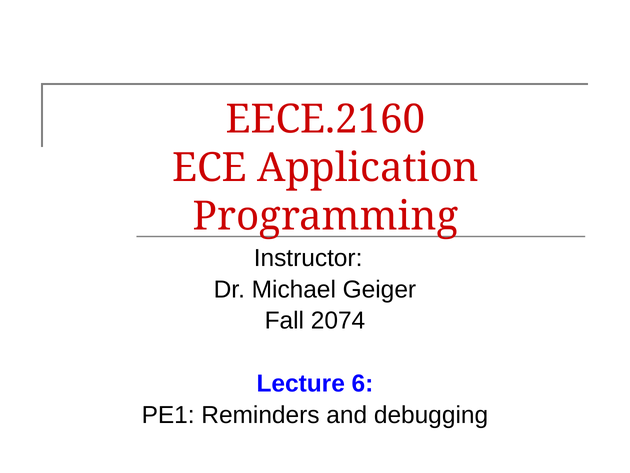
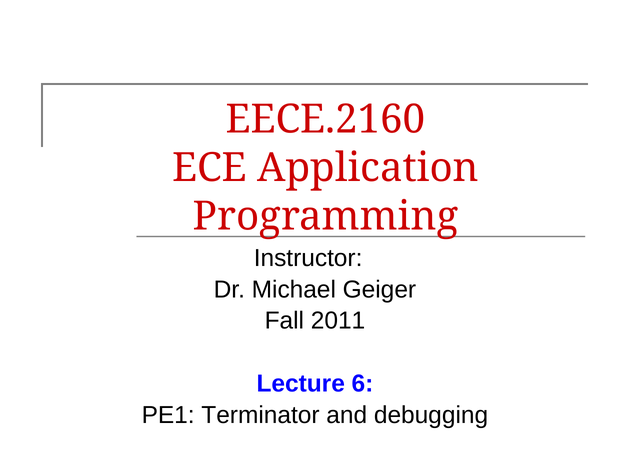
2074: 2074 -> 2011
Reminders: Reminders -> Terminator
